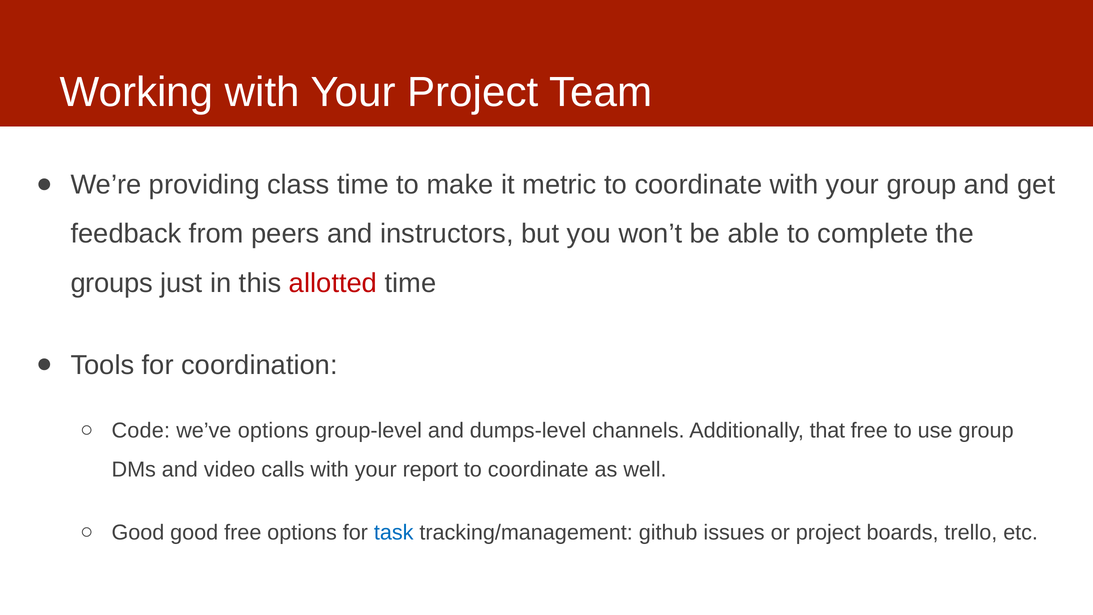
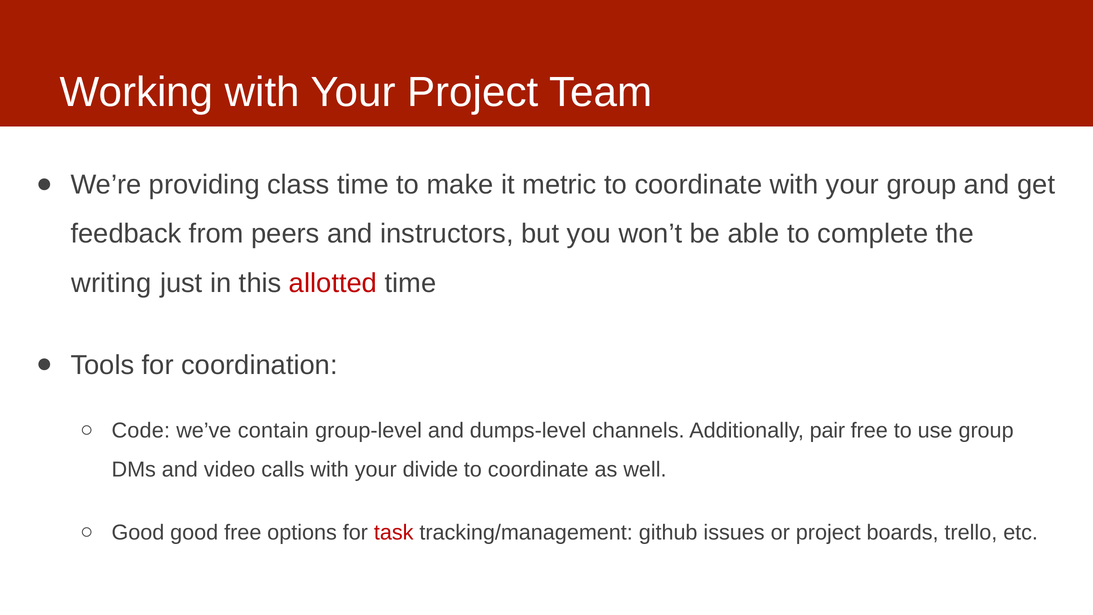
groups: groups -> writing
we’ve options: options -> contain
that: that -> pair
report: report -> divide
task colour: blue -> red
